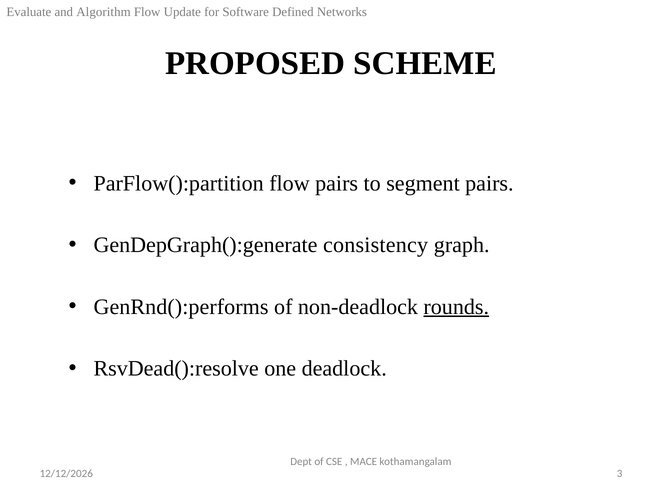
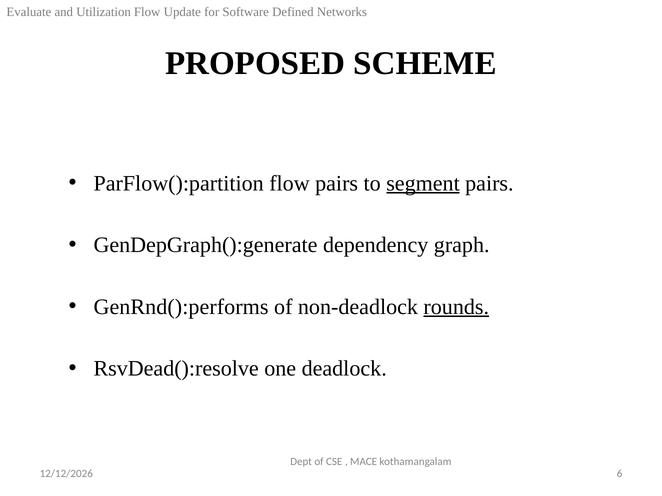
Algorithm: Algorithm -> Utilization
segment underline: none -> present
consistency: consistency -> dependency
3: 3 -> 6
